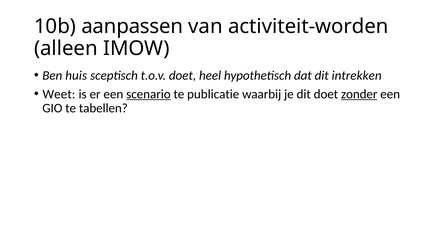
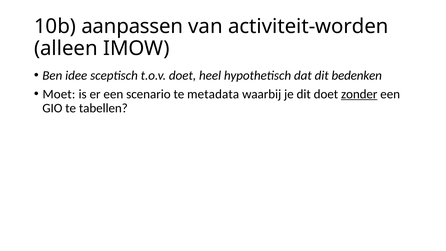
huis: huis -> idee
intrekken: intrekken -> bedenken
Weet: Weet -> Moet
scenario underline: present -> none
publicatie: publicatie -> metadata
